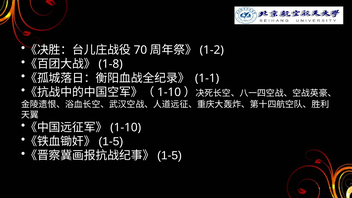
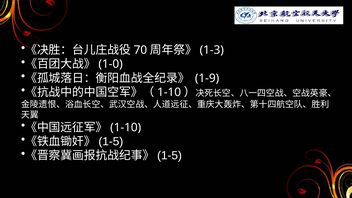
1-2: 1-2 -> 1-3
1-8: 1-8 -> 1-0
1-1: 1-1 -> 1-9
